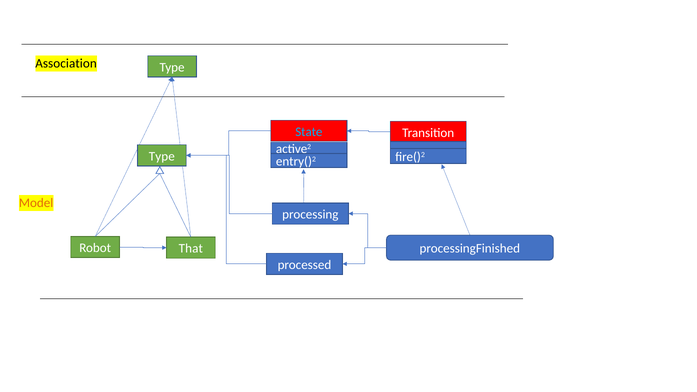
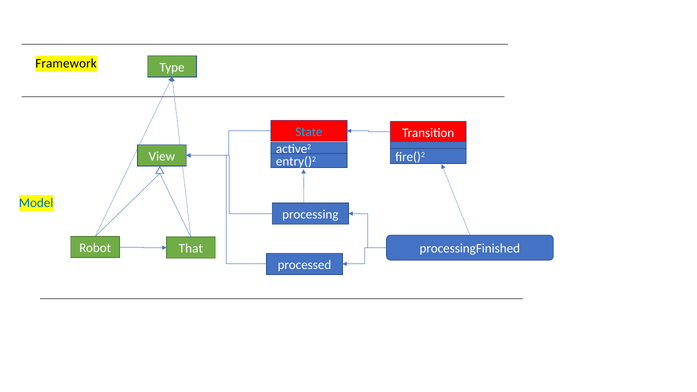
Association: Association -> Framework
Type at (162, 156): Type -> View
Model colour: orange -> blue
